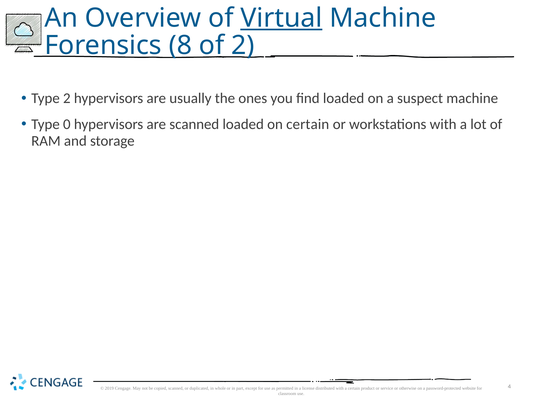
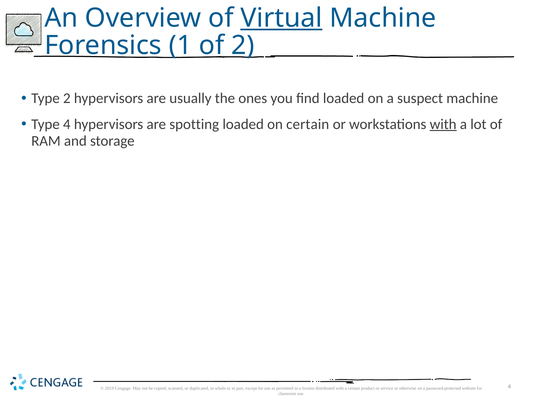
8: 8 -> 1
Type 0: 0 -> 4
are scanned: scanned -> spotting
with at (443, 124) underline: none -> present
